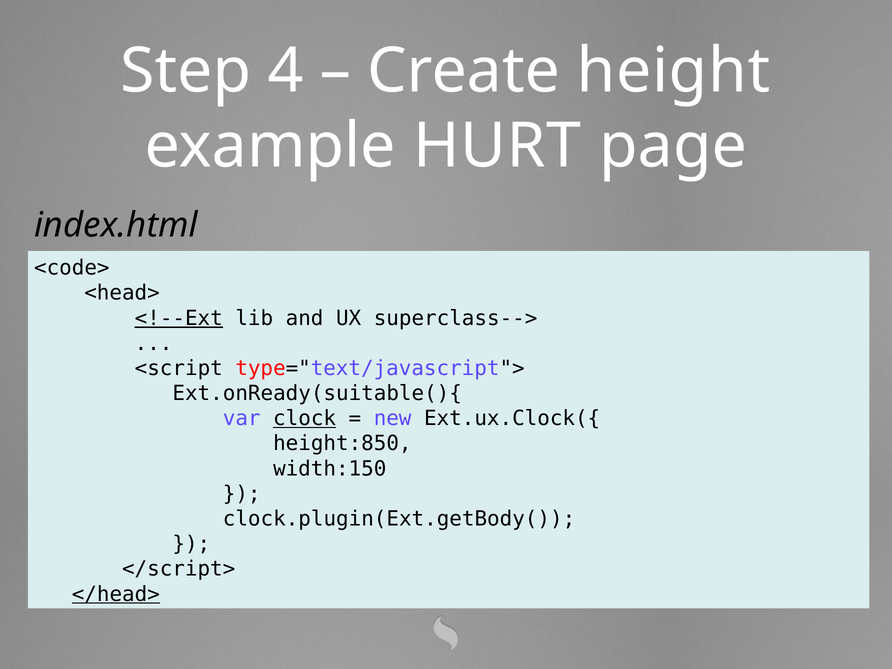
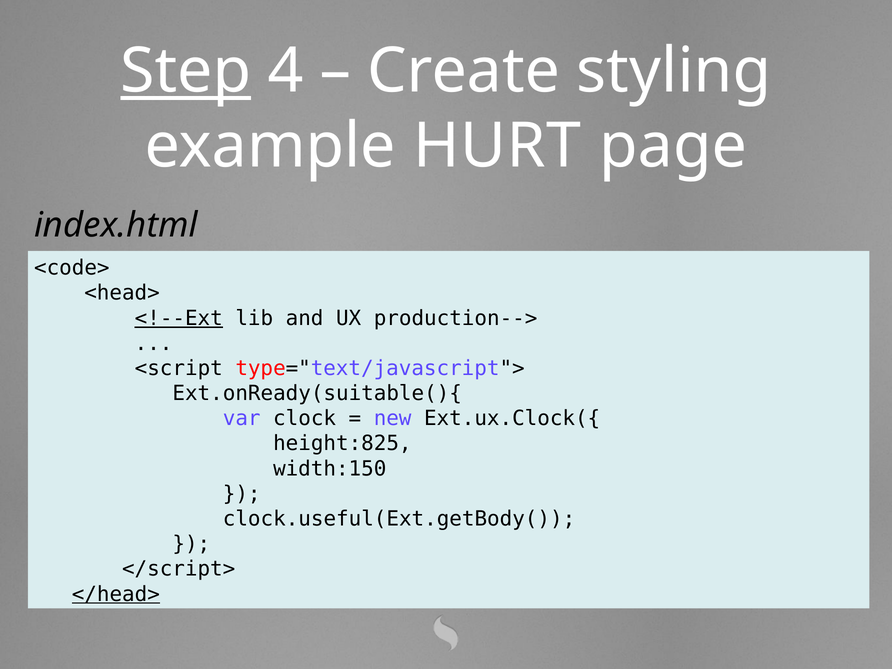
Step underline: none -> present
height: height -> styling
superclass-->: superclass--> -> production-->
clock underline: present -> none
height:850: height:850 -> height:825
clock.plugin(Ext.getBody(: clock.plugin(Ext.getBody( -> clock.useful(Ext.getBody(
